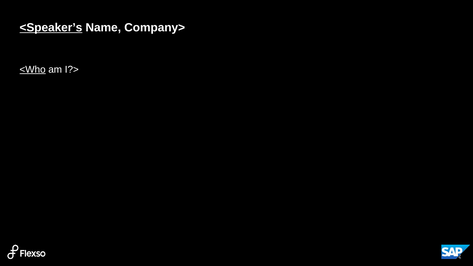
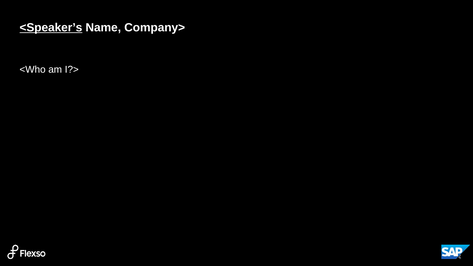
<Who underline: present -> none
